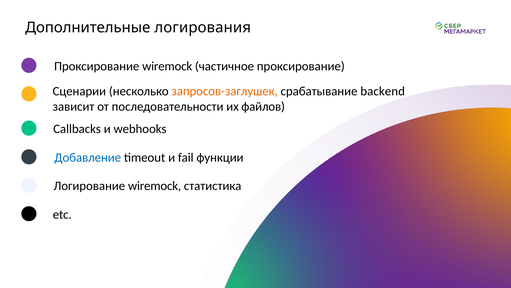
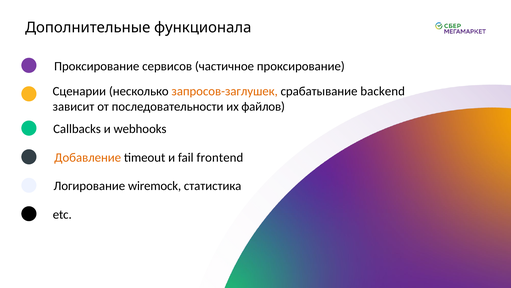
логирования: логирования -> функционала
Проксирование wiremock: wiremock -> сервисов
Добавление colour: blue -> orange
функции: функции -> frontend
